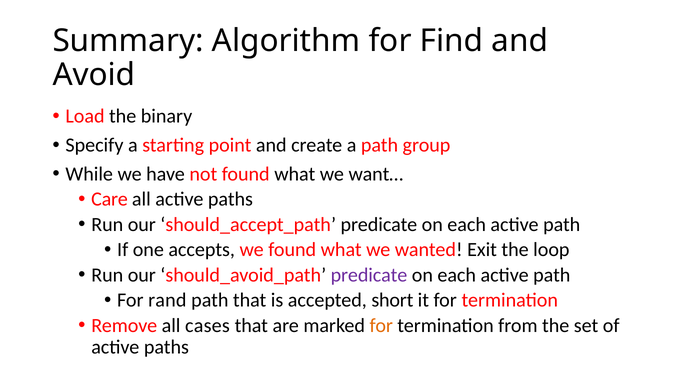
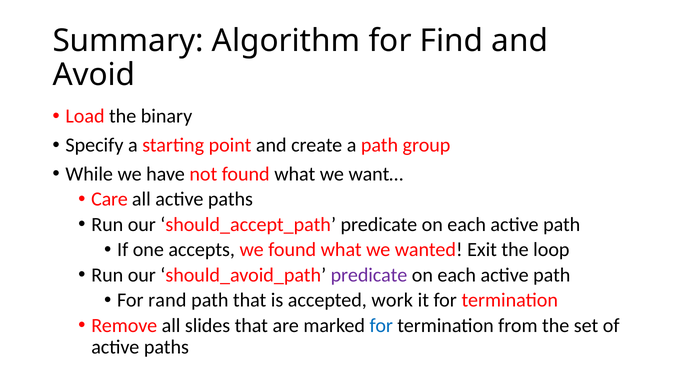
short: short -> work
cases: cases -> slides
for at (381, 326) colour: orange -> blue
